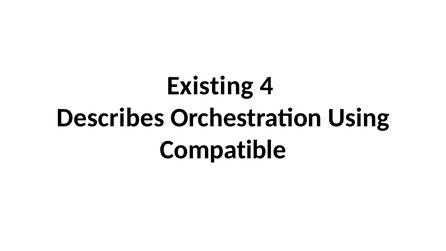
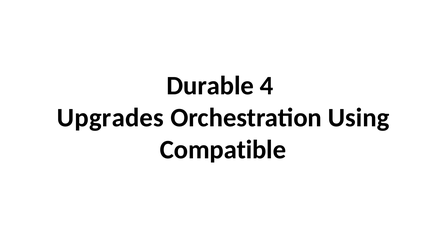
Existing: Existing -> Durable
Describes: Describes -> Upgrades
